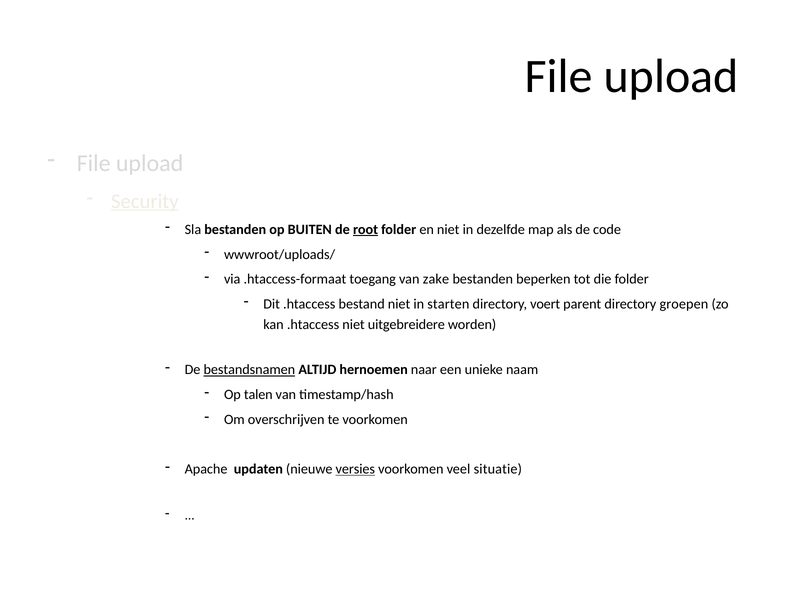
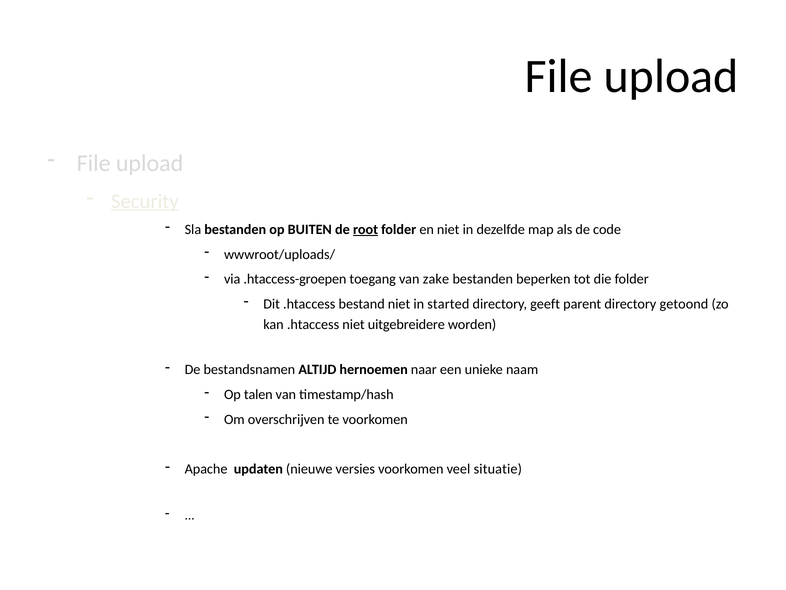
.htaccess-formaat: .htaccess-formaat -> .htaccess-groepen
starten: starten -> started
voert: voert -> geeft
groepen: groepen -> getoond
bestandsnamen underline: present -> none
versies underline: present -> none
